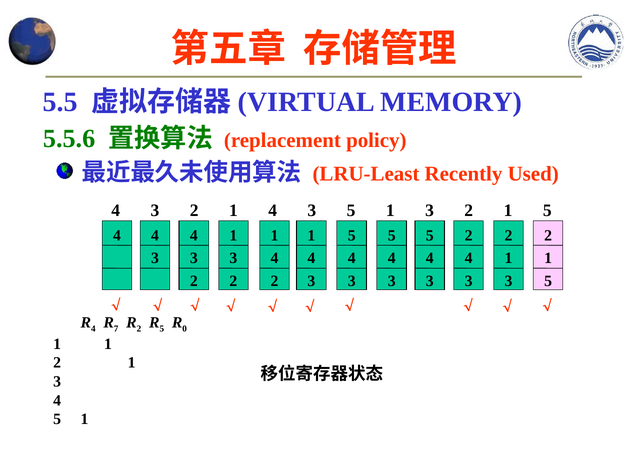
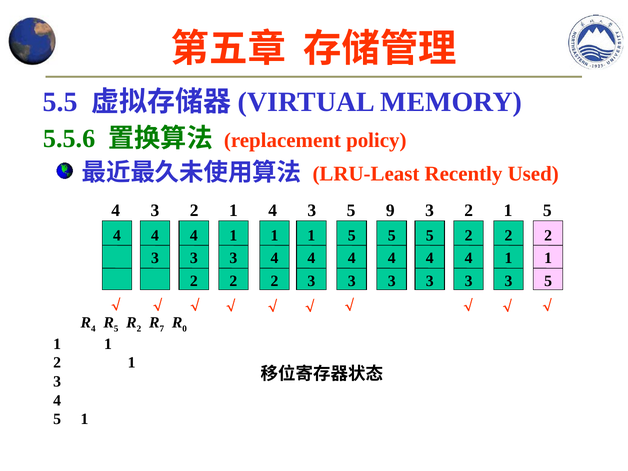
3 5 1: 1 -> 9
7 at (116, 329): 7 -> 5
5 at (162, 329): 5 -> 7
